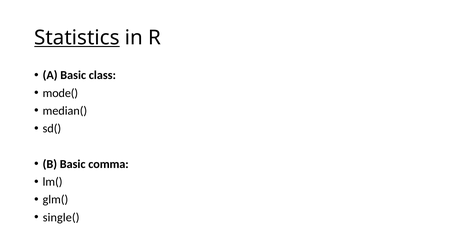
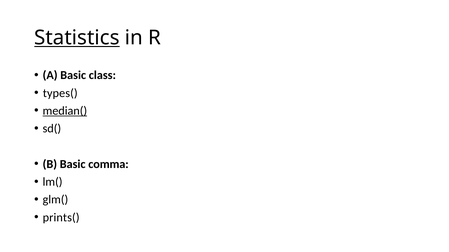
mode(: mode( -> types(
median( underline: none -> present
single(: single( -> prints(
